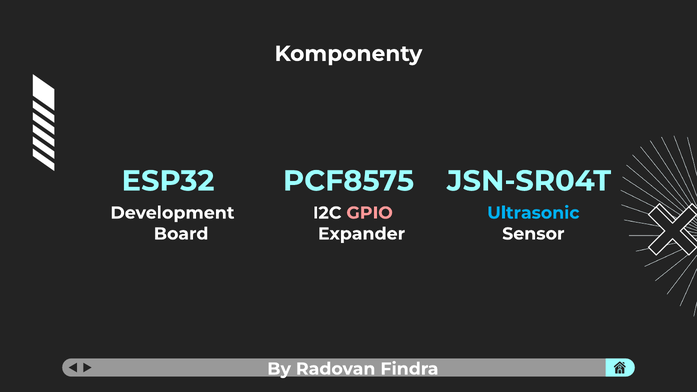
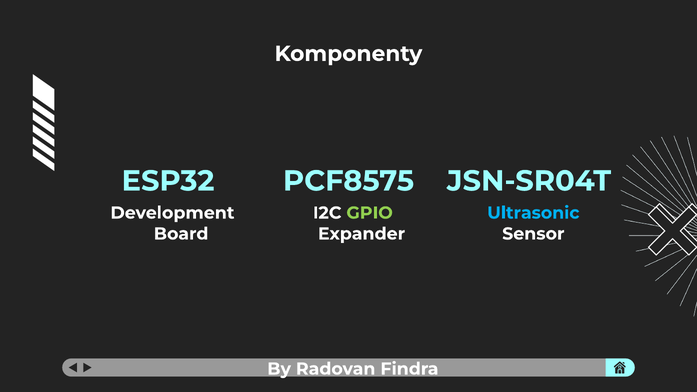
GPIO colour: pink -> light green
